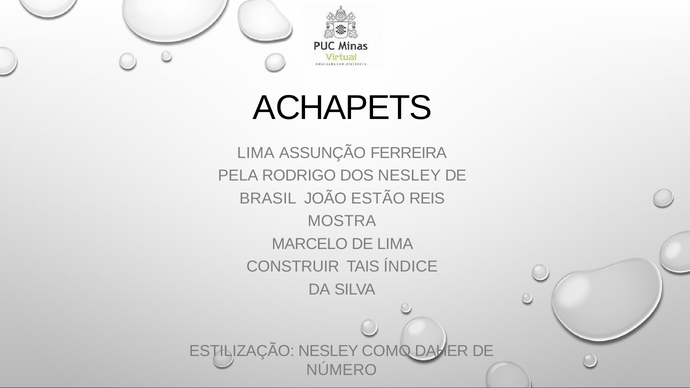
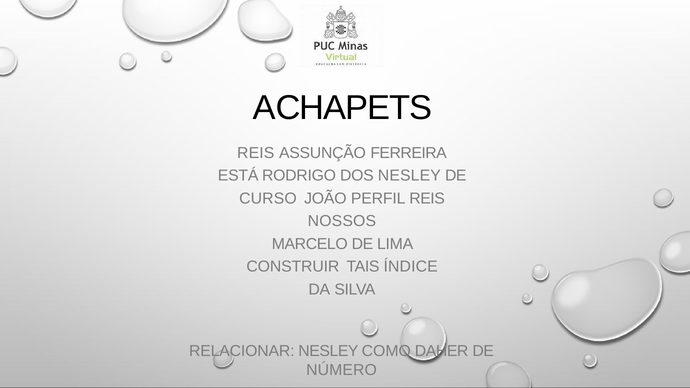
LIMA at (256, 153): LIMA -> REIS
PELA: PELA -> ESTÁ
BRASIL: BRASIL -> CURSO
ESTÃO: ESTÃO -> PERFIL
MOSTRA: MOSTRA -> NOSSOS
ESTILIZAÇÃO: ESTILIZAÇÃO -> RELACIONAR
